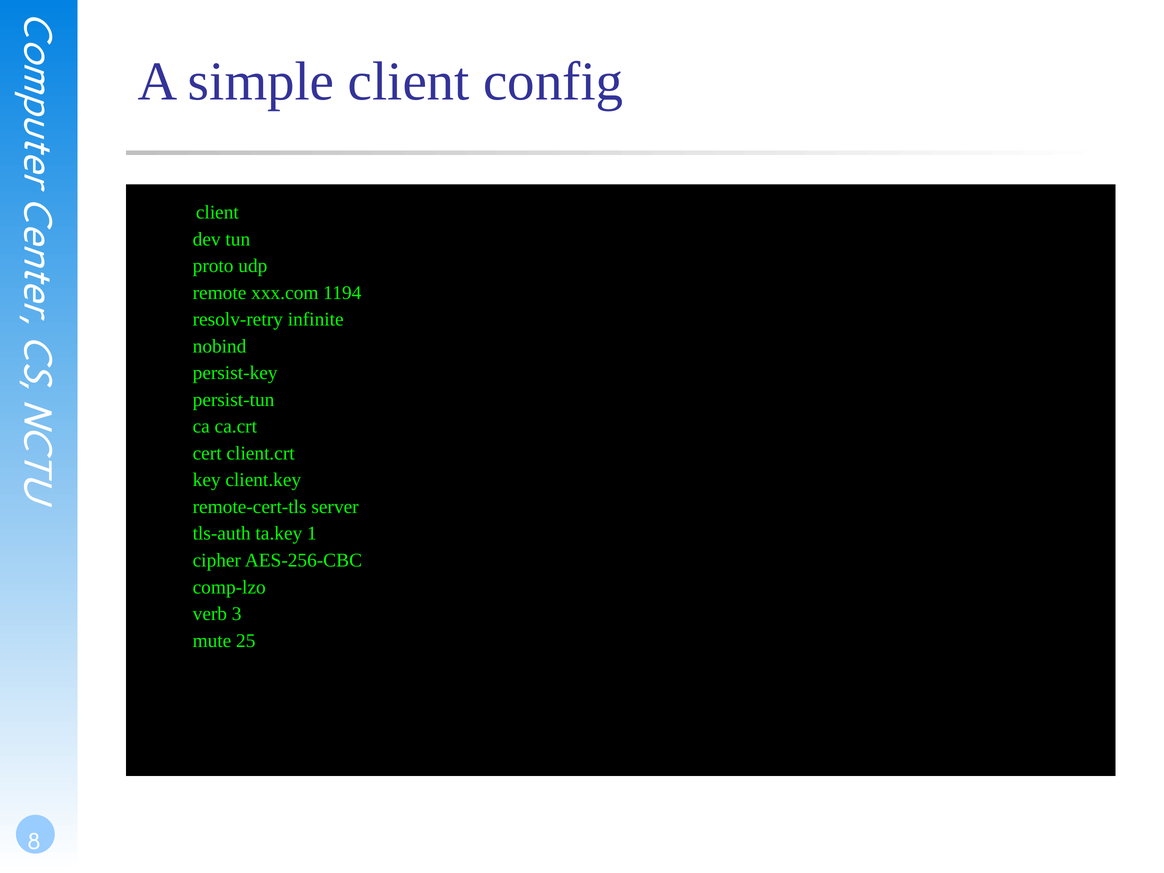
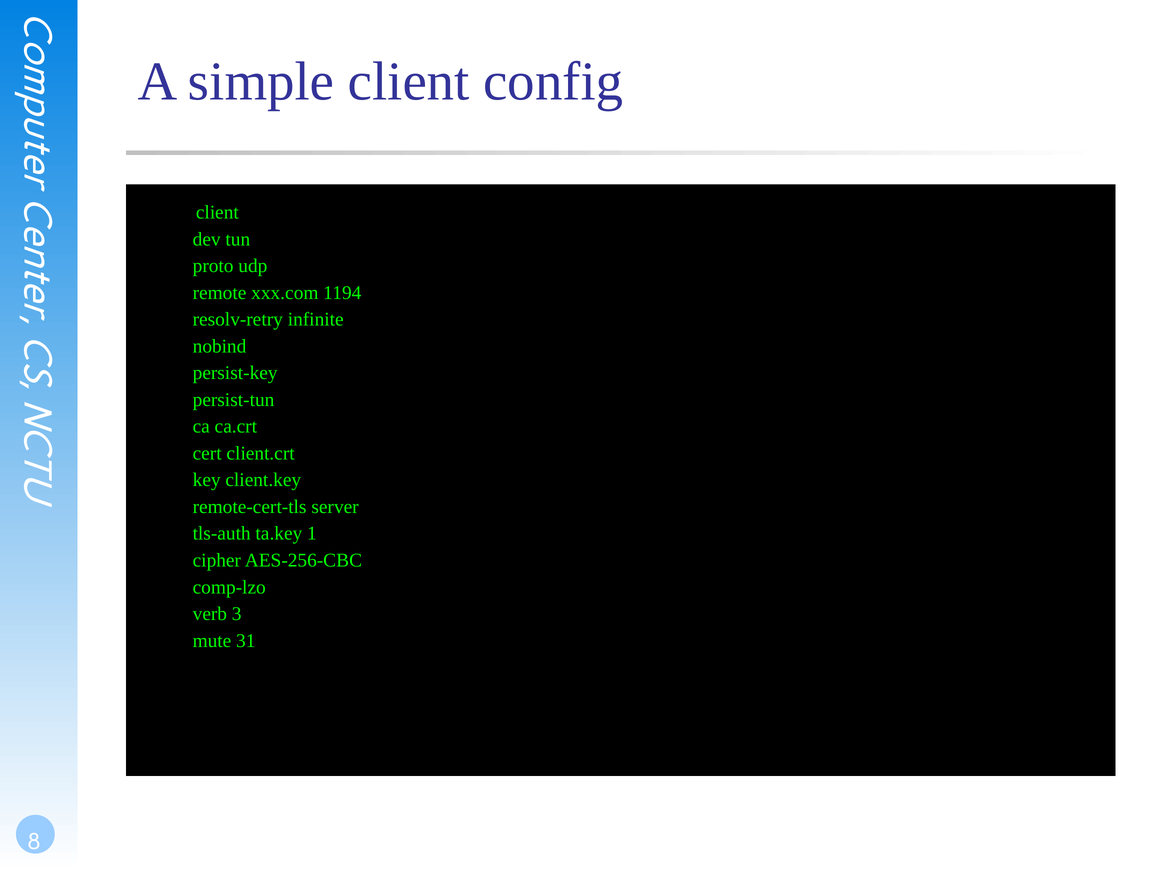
25: 25 -> 31
